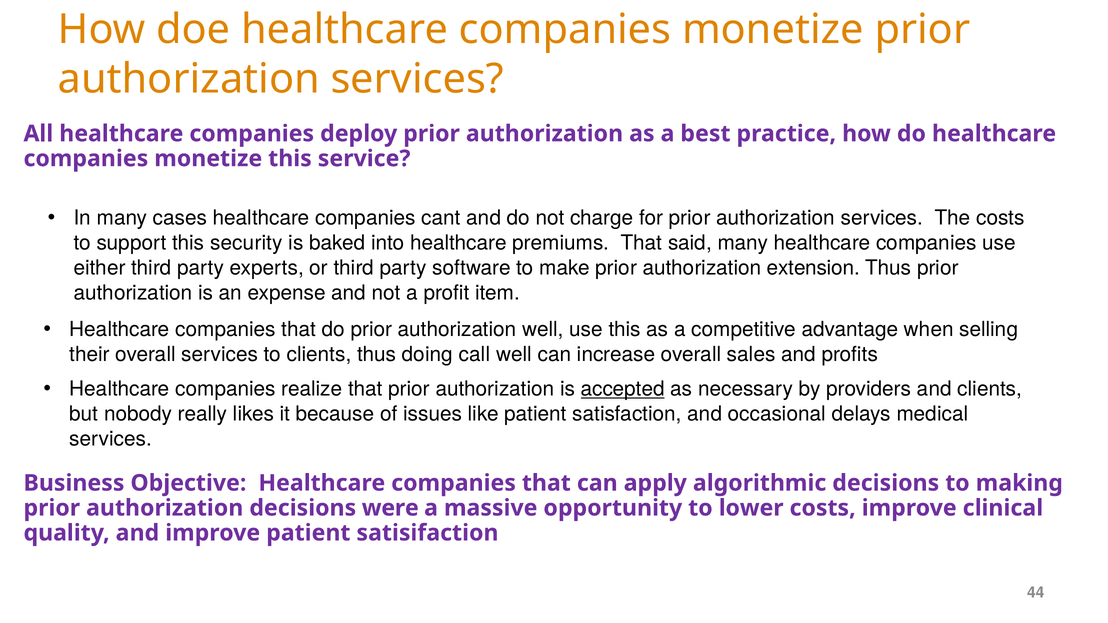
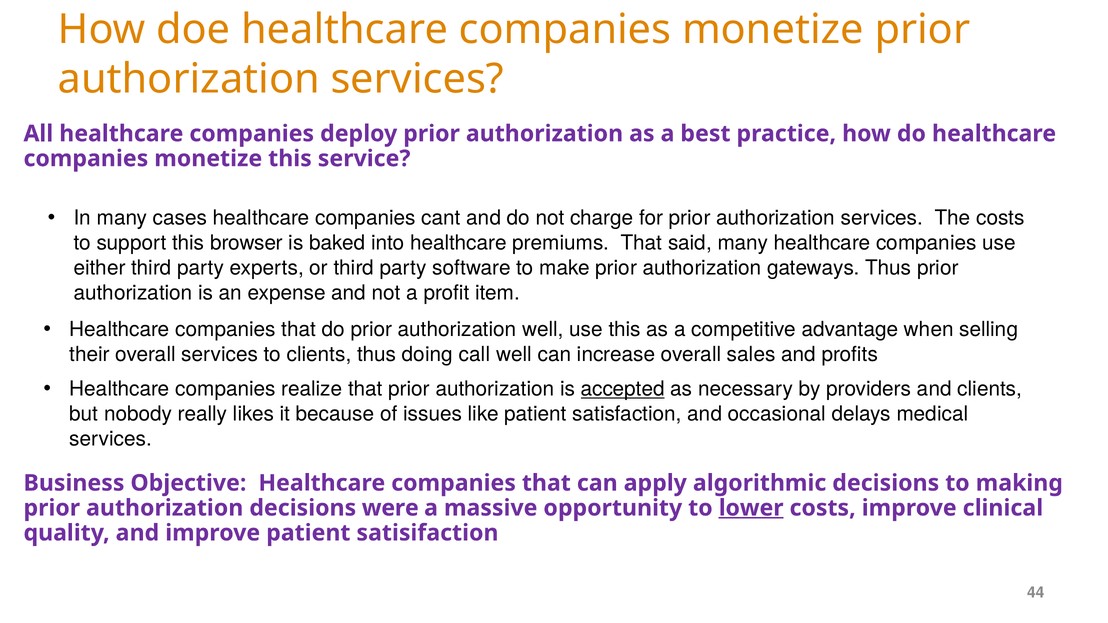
security: security -> browser
extension: extension -> gateways
lower underline: none -> present
